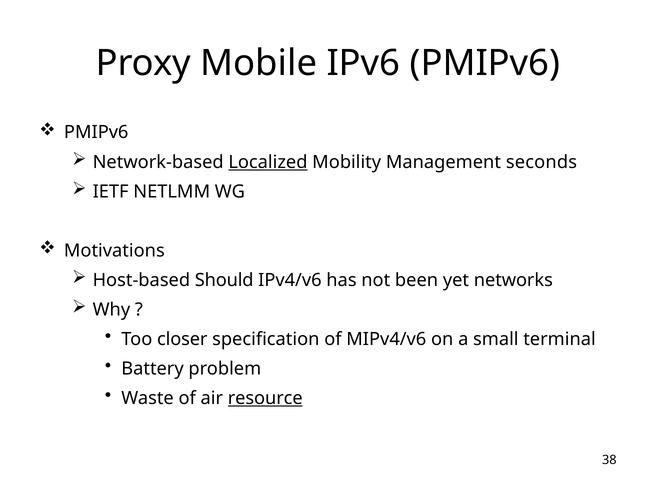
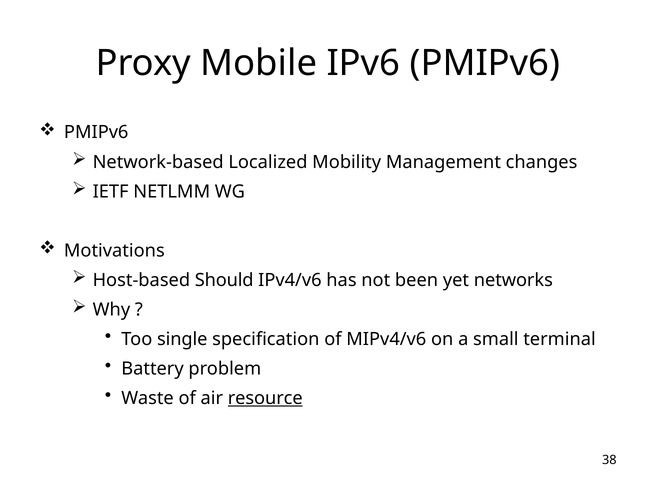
Localized underline: present -> none
seconds: seconds -> changes
closer: closer -> single
